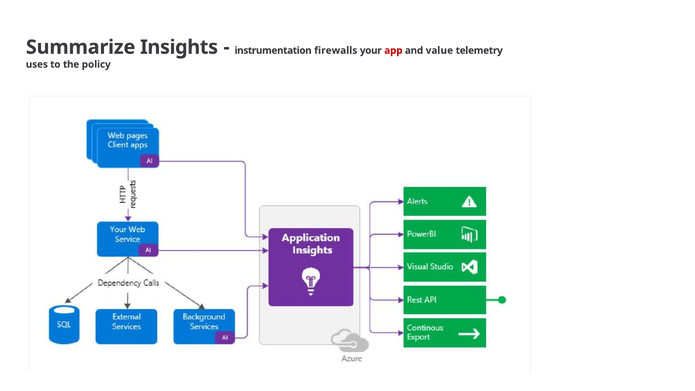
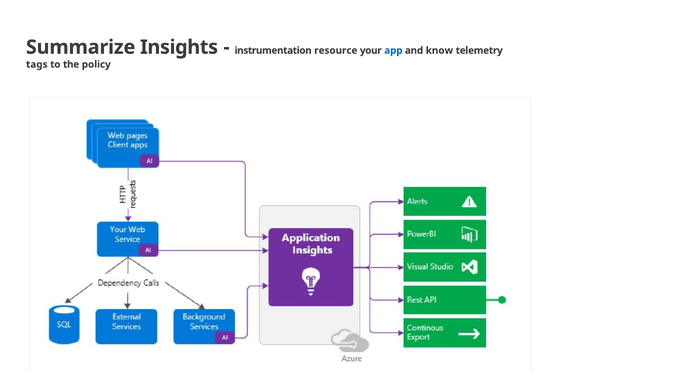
firewalls: firewalls -> resource
app colour: red -> blue
value: value -> know
uses: uses -> tags
